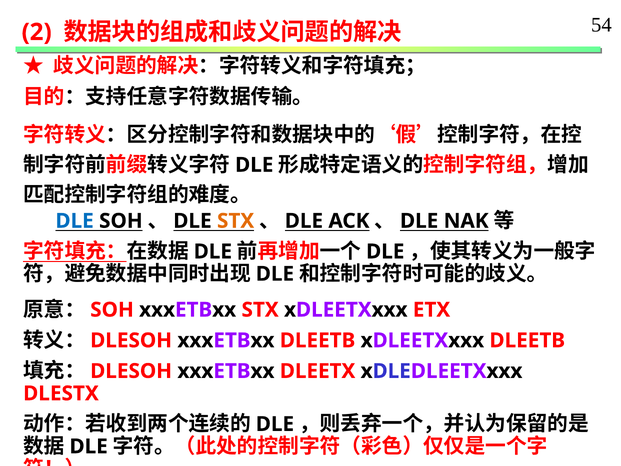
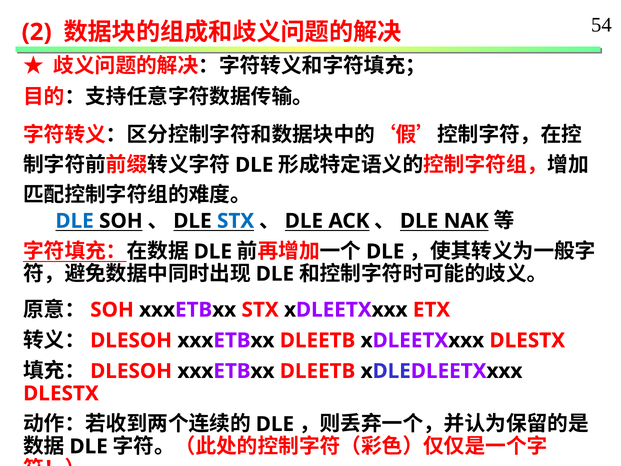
STX at (236, 221) colour: orange -> blue
xDLEETXxxx DLEETB: DLEETB -> DLESTX
DLEETX at (318, 371): DLEETX -> DLEETB
